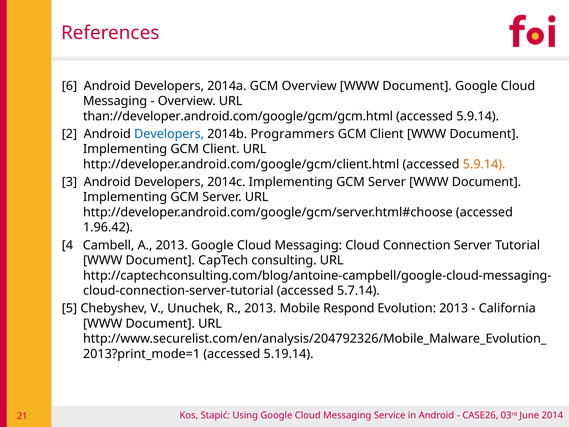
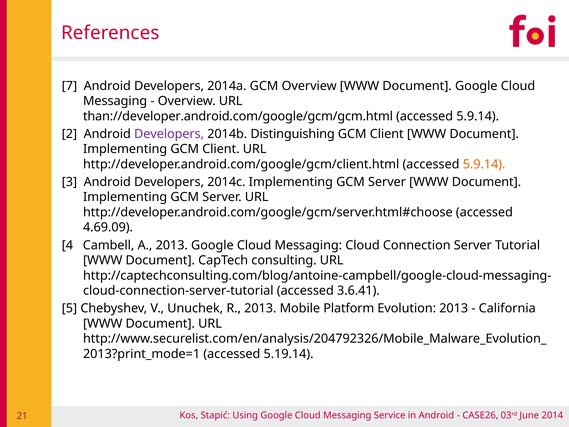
6: 6 -> 7
Developers at (169, 134) colour: blue -> purple
Programmers: Programmers -> Distinguishing
1.96.42: 1.96.42 -> 4.69.09
5.7.14: 5.7.14 -> 3.6.41
Respond: Respond -> Platform
